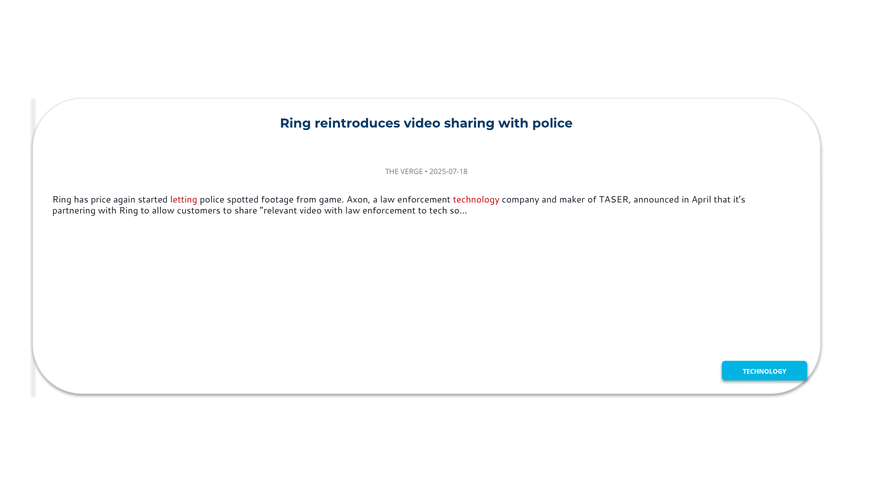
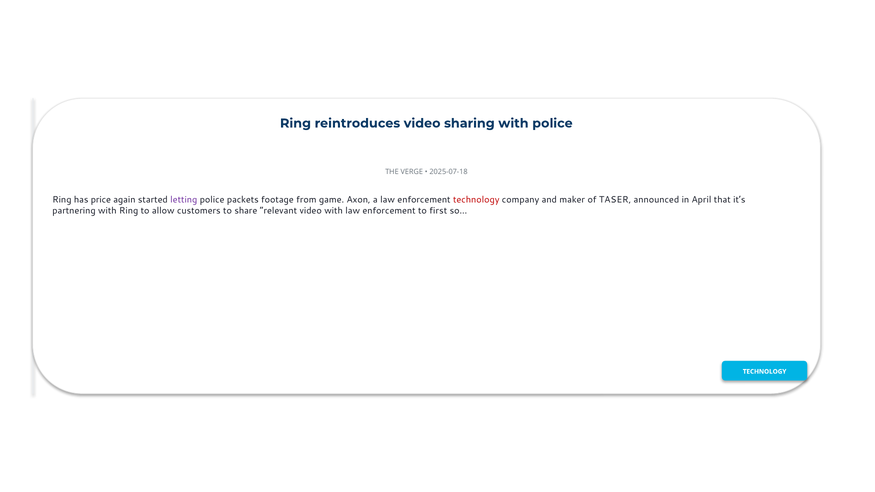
letting colour: red -> purple
spotted: spotted -> packets
tech: tech -> first
